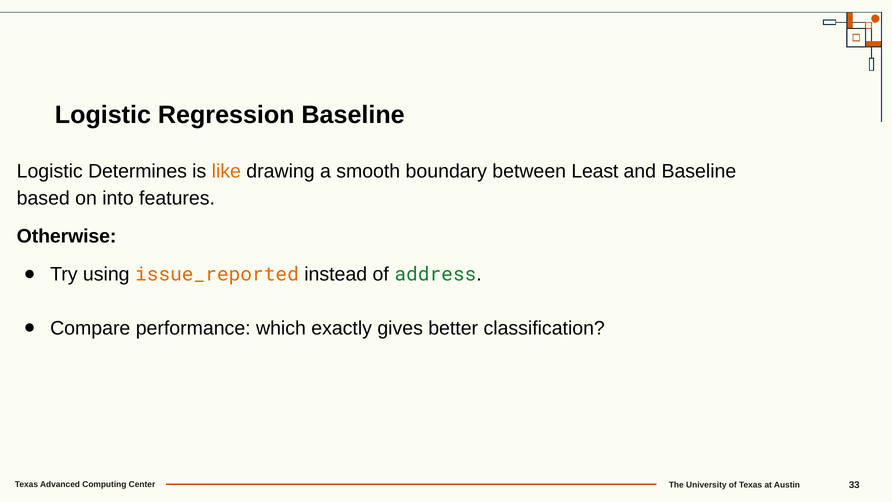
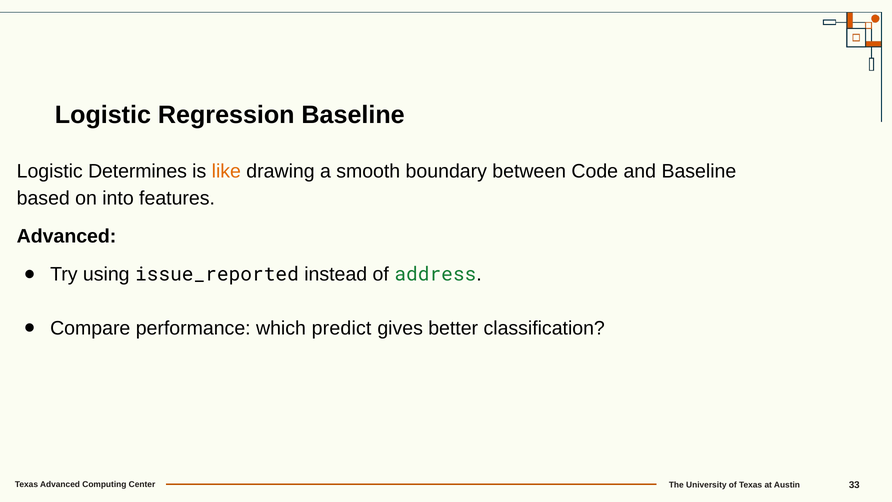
Least: Least -> Code
Otherwise at (67, 236): Otherwise -> Advanced
issue_reported colour: orange -> black
exactly: exactly -> predict
